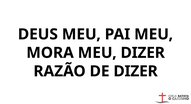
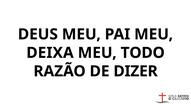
MORA: MORA -> DEIXA
MEU DIZER: DIZER -> TODO
